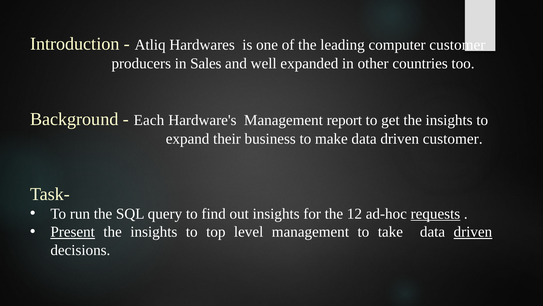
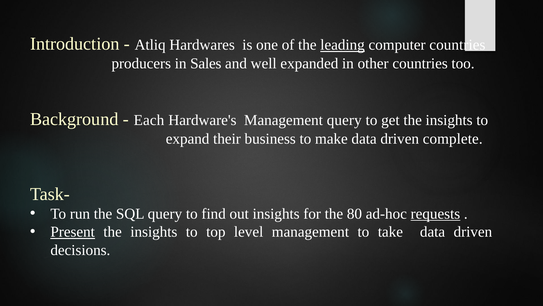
leading underline: none -> present
computer customer: customer -> countries
Management report: report -> query
driven customer: customer -> complete
12: 12 -> 80
driven at (473, 232) underline: present -> none
